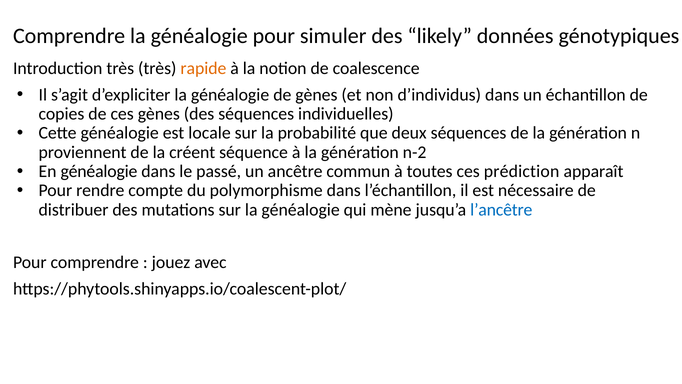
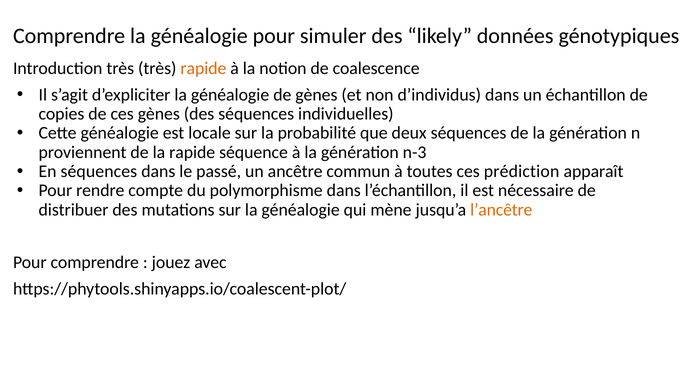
la créent: créent -> rapide
n-2: n-2 -> n-3
En généalogie: généalogie -> séquences
l’ancêtre colour: blue -> orange
